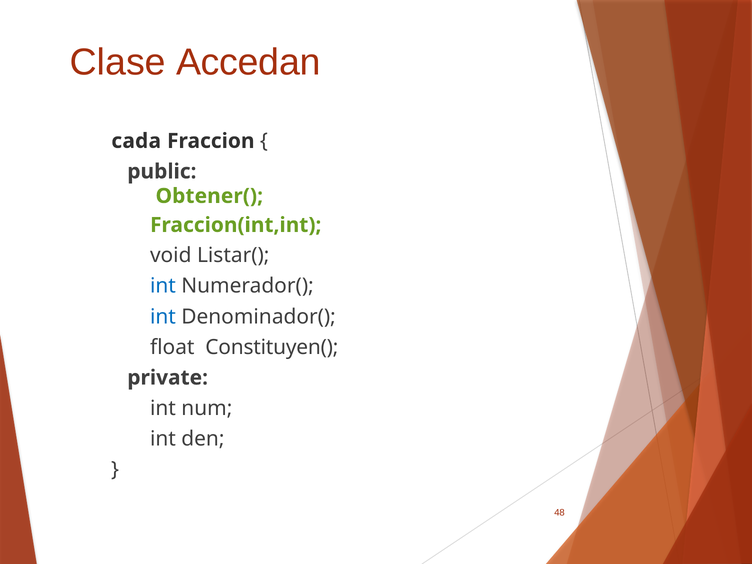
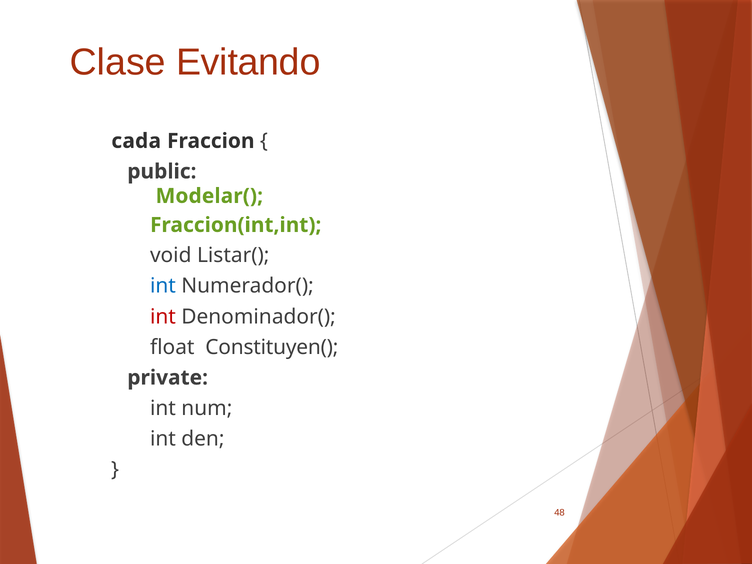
Accedan: Accedan -> Evitando
Obtener(: Obtener( -> Modelar(
int at (163, 317) colour: blue -> red
